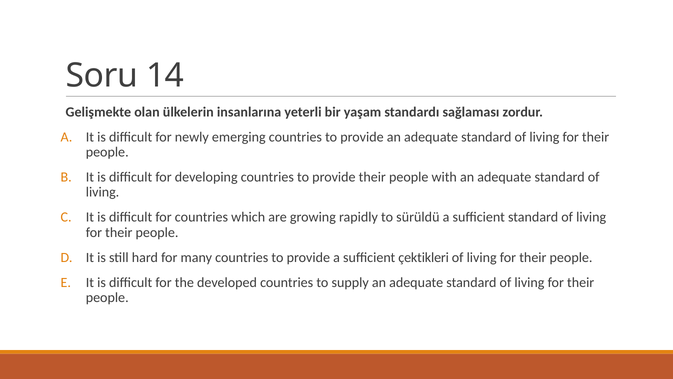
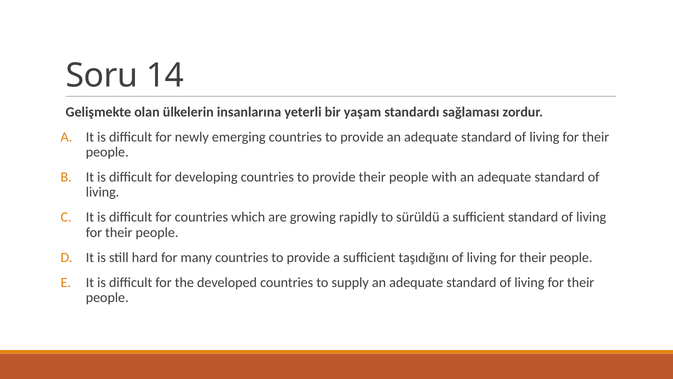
çektikleri: çektikleri -> taşıdığını
